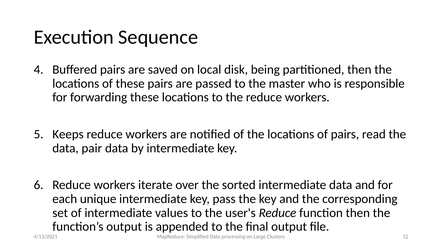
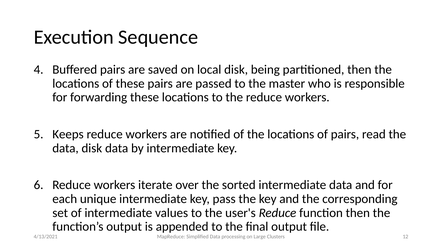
data pair: pair -> disk
